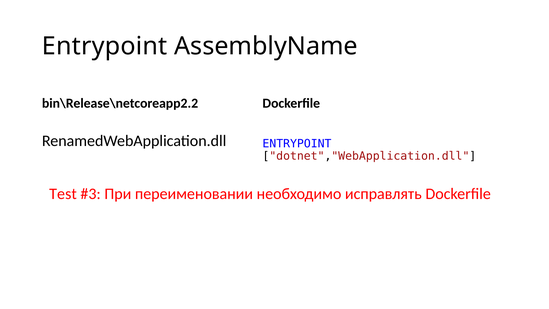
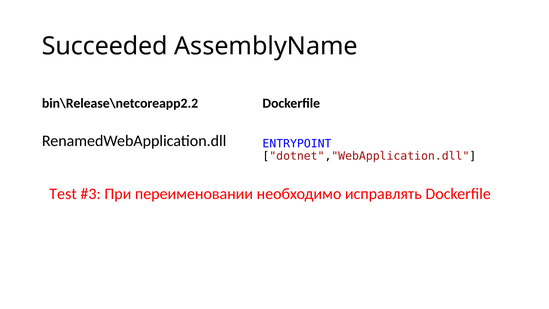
Entrypoint at (105, 46): Entrypoint -> Succeeded
